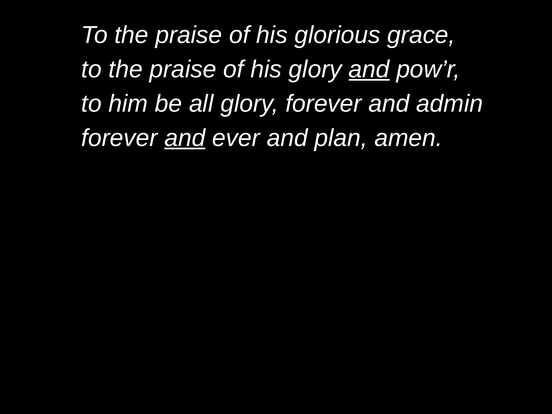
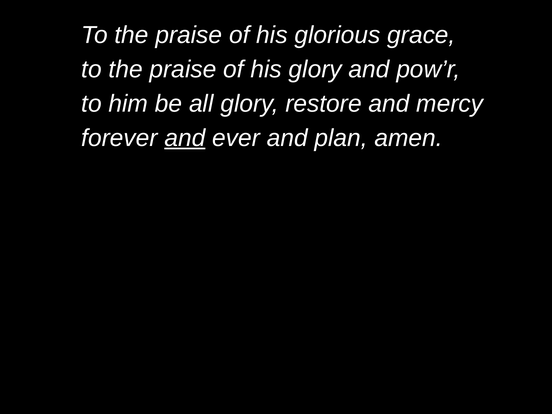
and at (369, 69) underline: present -> none
glory forever: forever -> restore
admin: admin -> mercy
